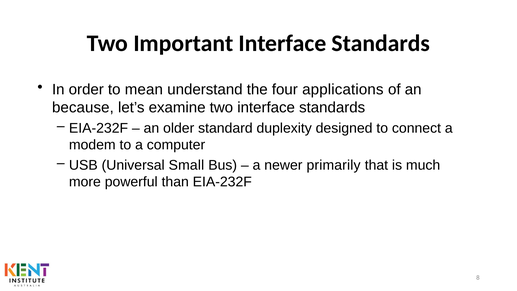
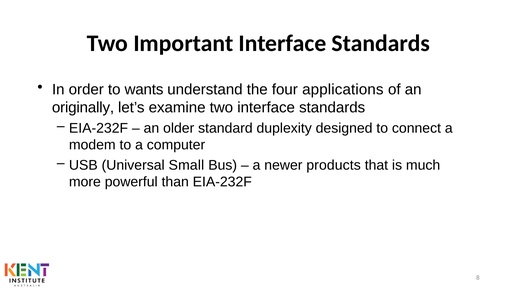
mean: mean -> wants
because: because -> originally
primarily: primarily -> products
